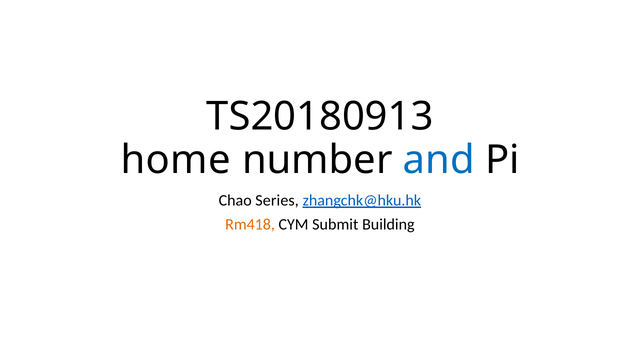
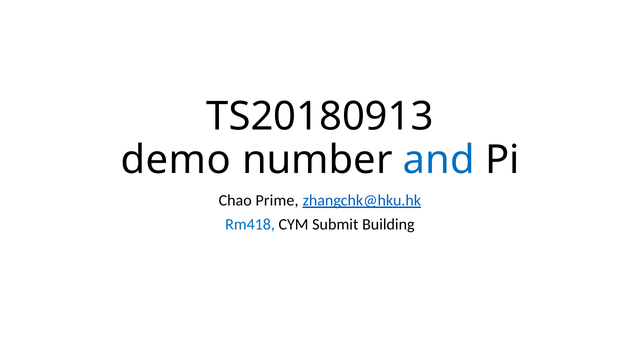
home: home -> demo
Series: Series -> Prime
Rm418 colour: orange -> blue
